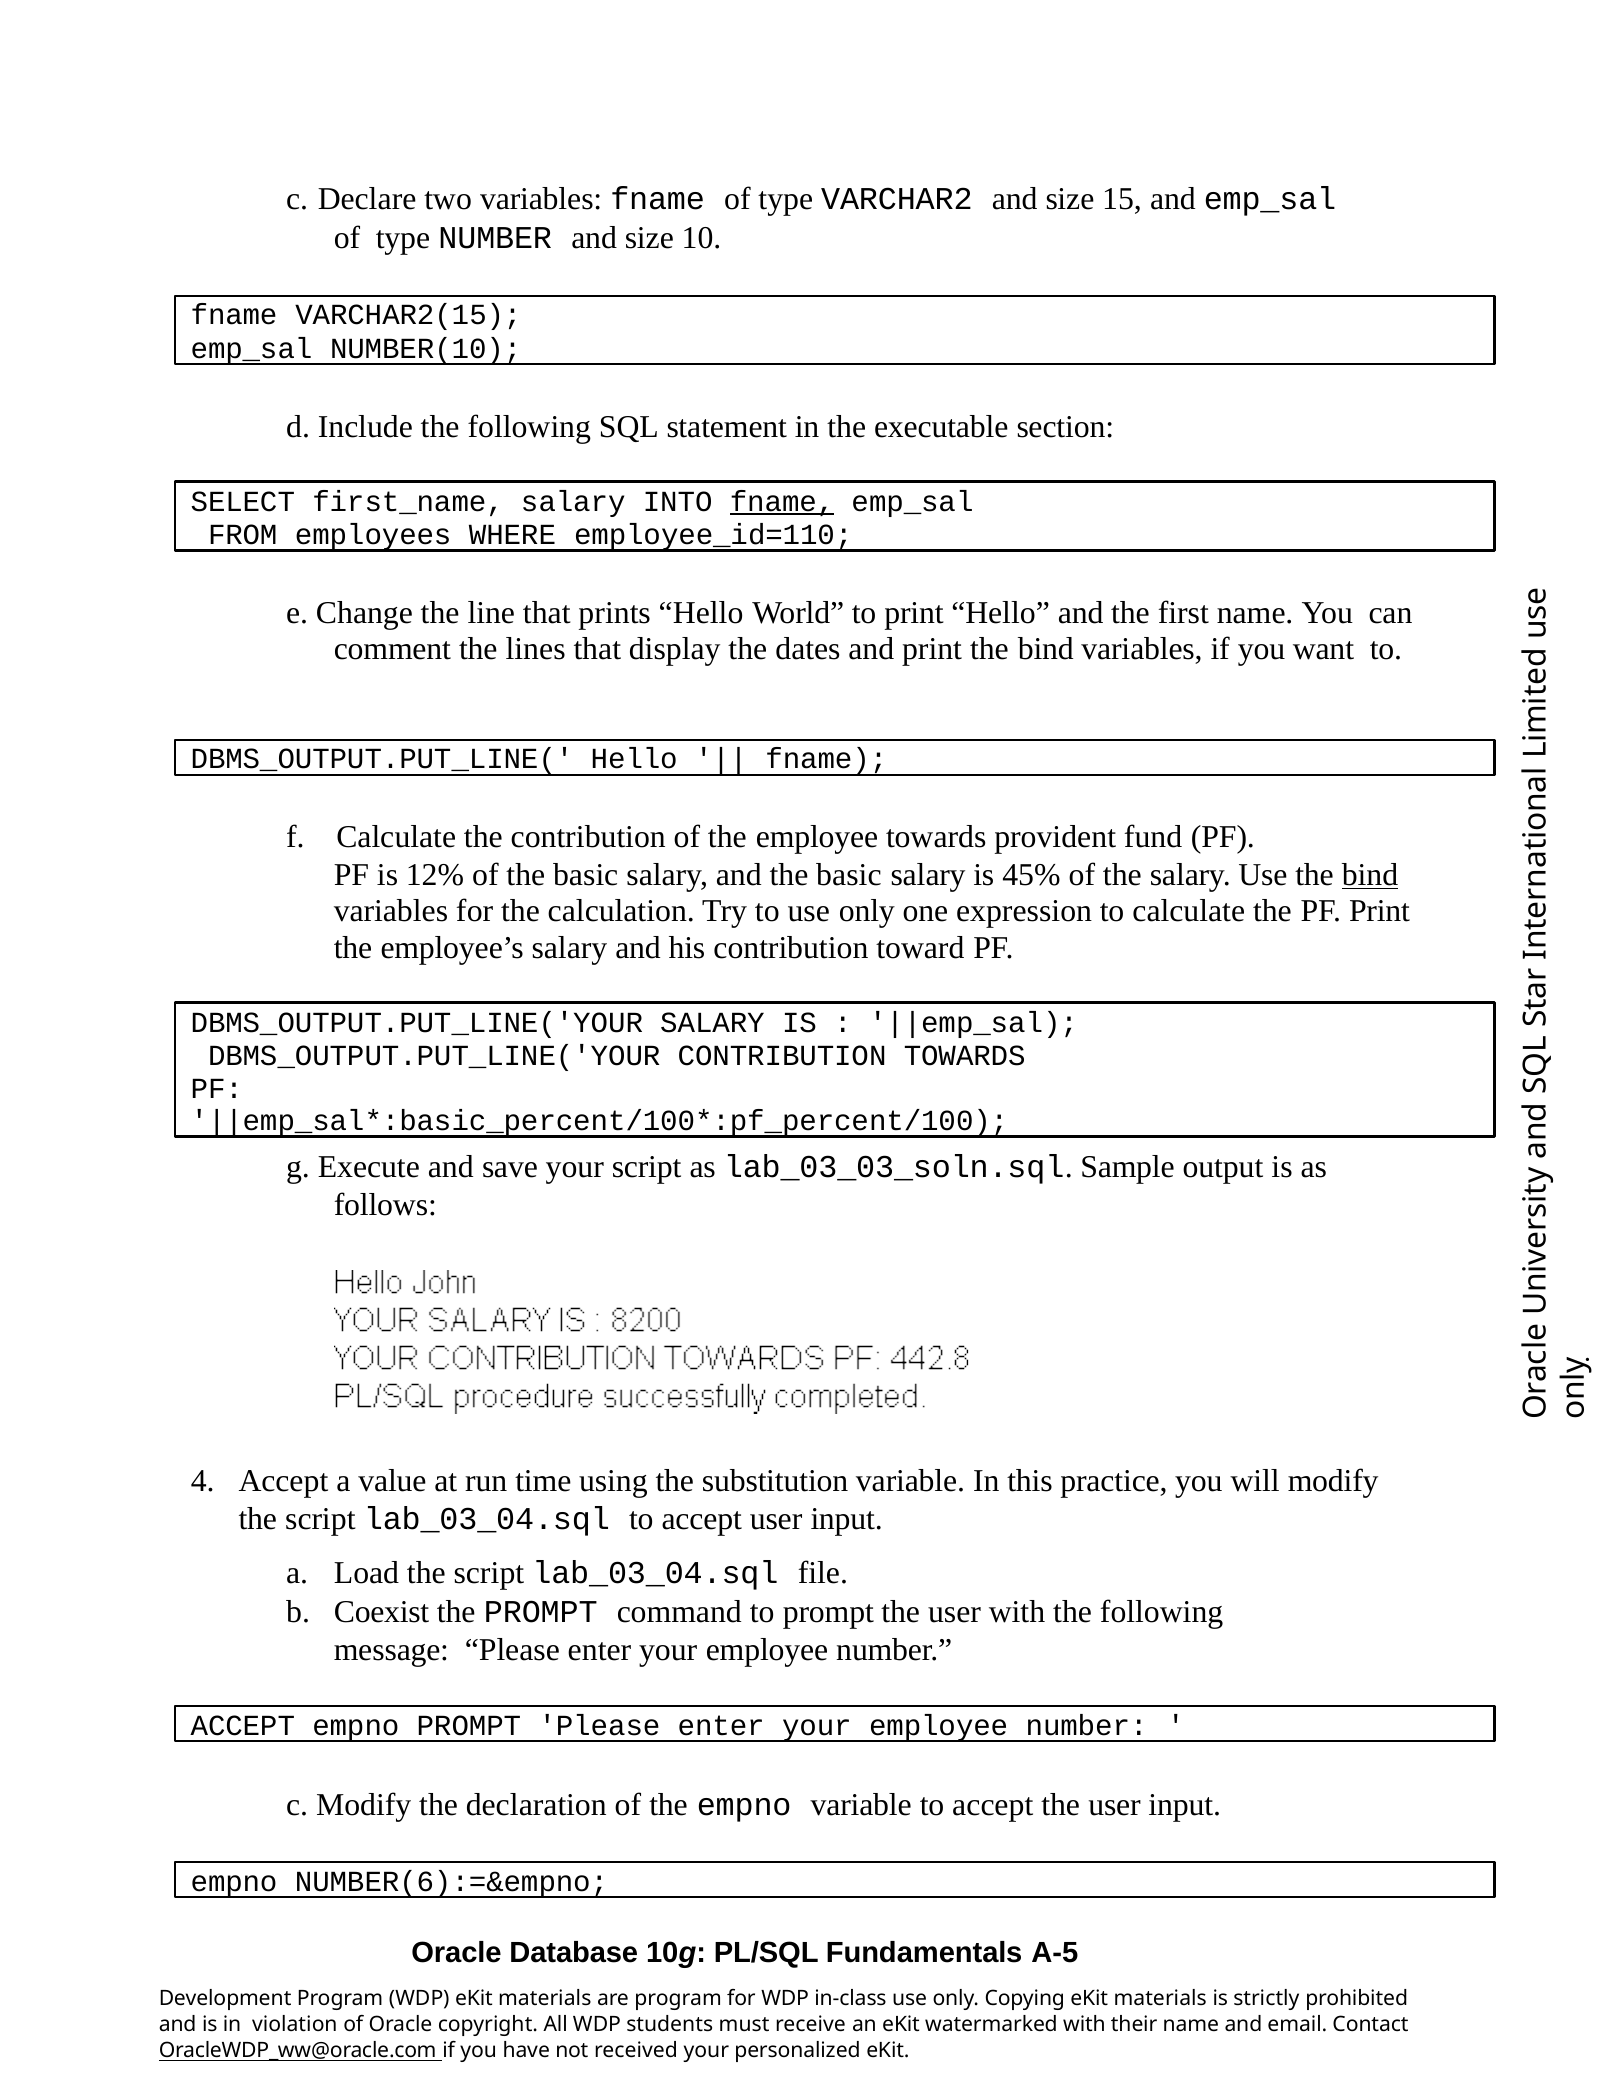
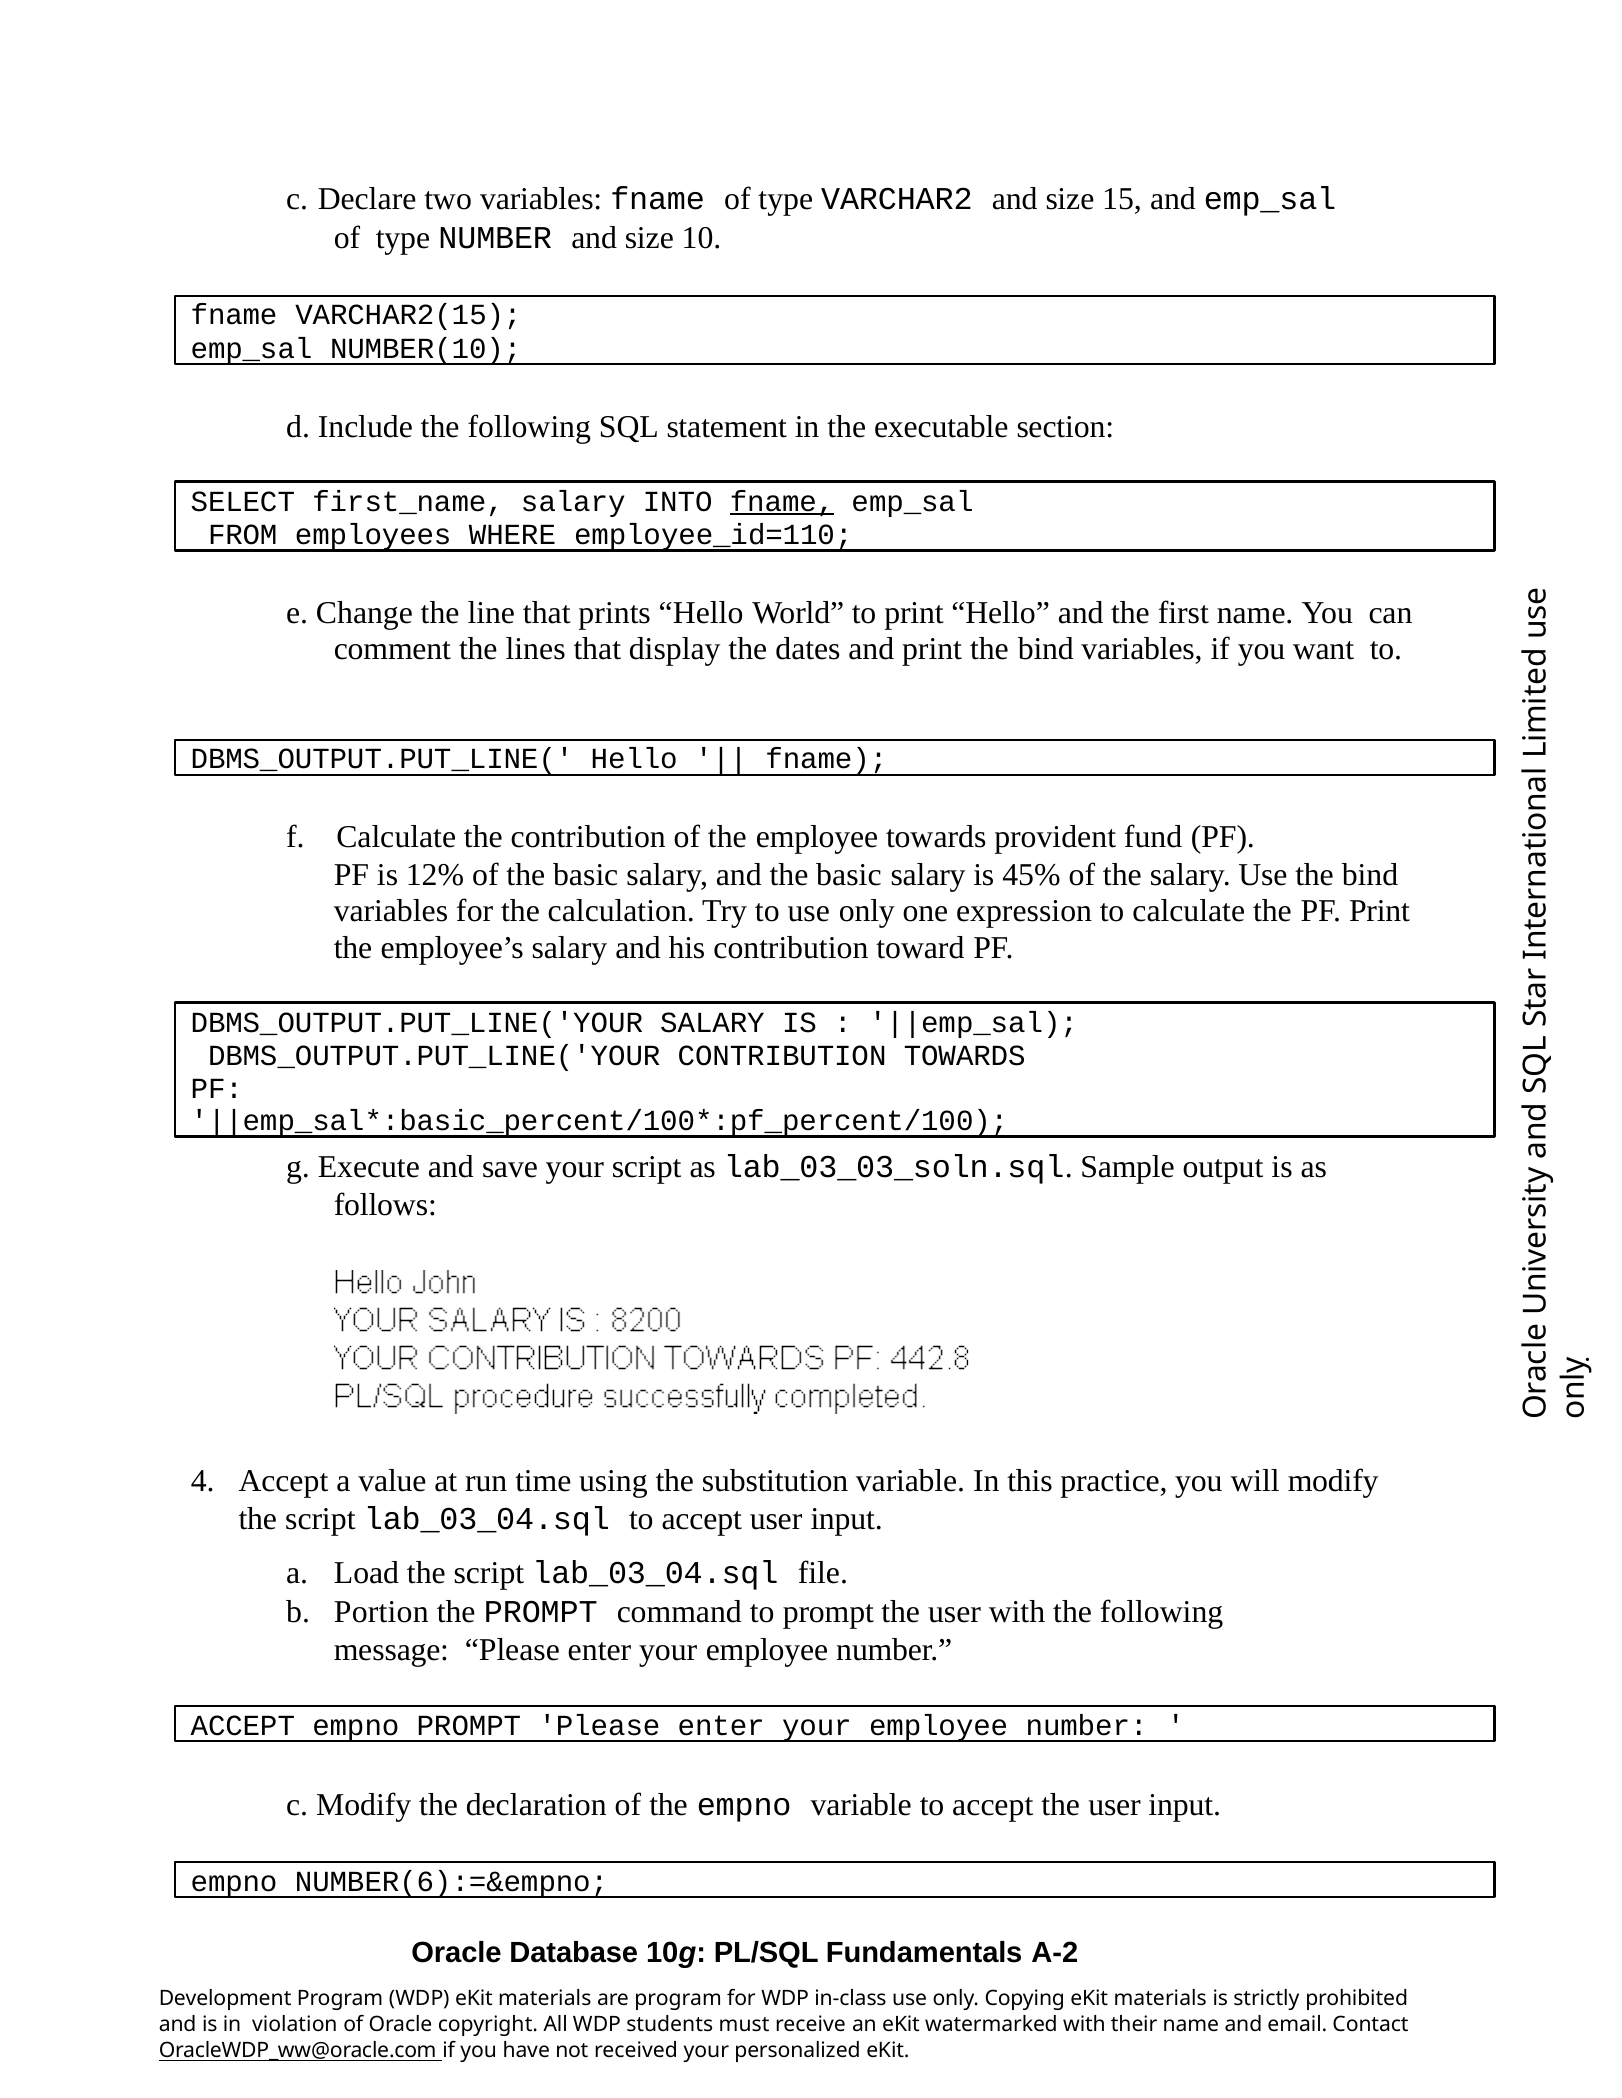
bind at (1370, 875) underline: present -> none
Coexist: Coexist -> Portion
A-5: A-5 -> A-2
